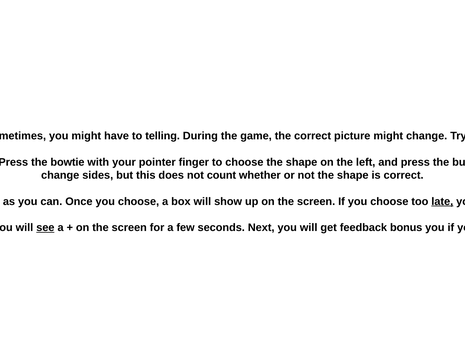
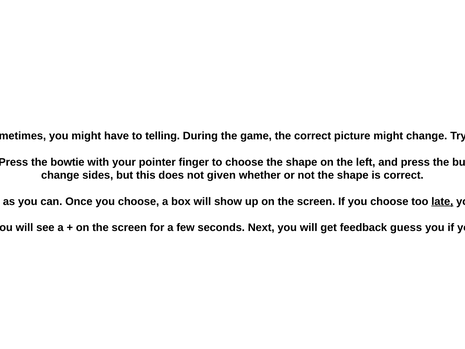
does not count: count -> given
see underline: present -> none
bonus: bonus -> guess
